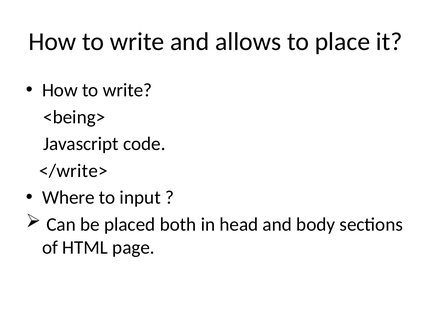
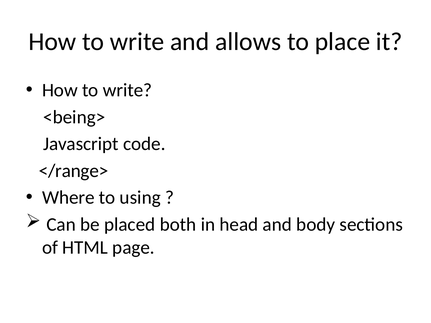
</write>: </write> -> </range>
input: input -> using
